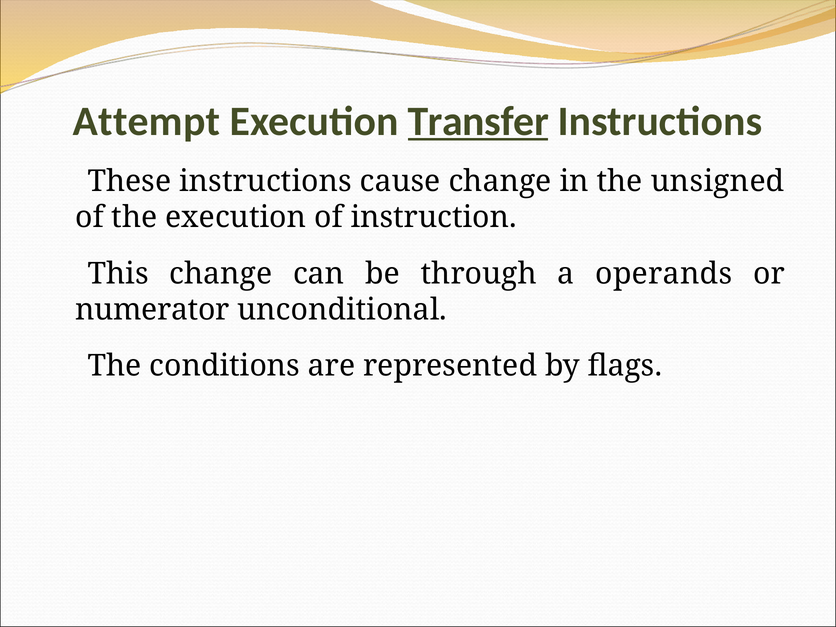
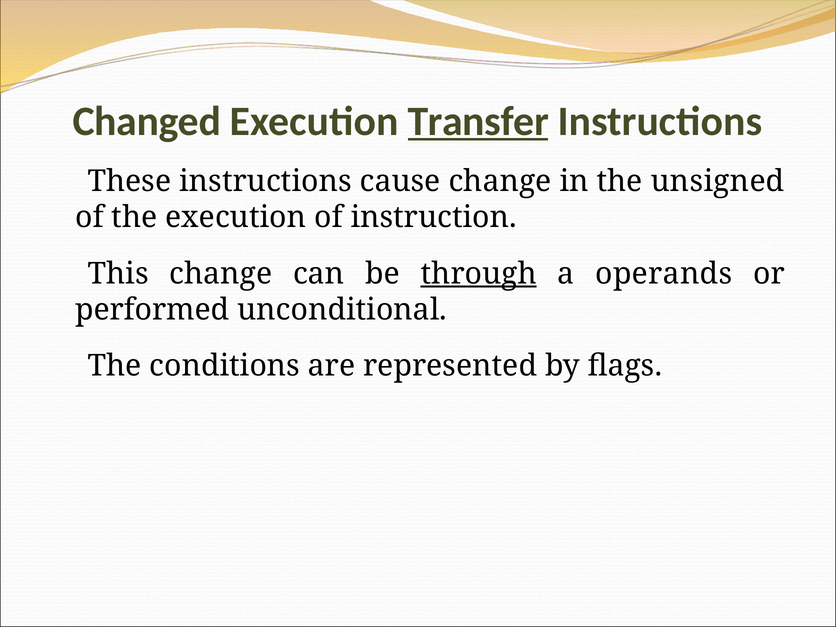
Attempt: Attempt -> Changed
through underline: none -> present
numerator: numerator -> performed
